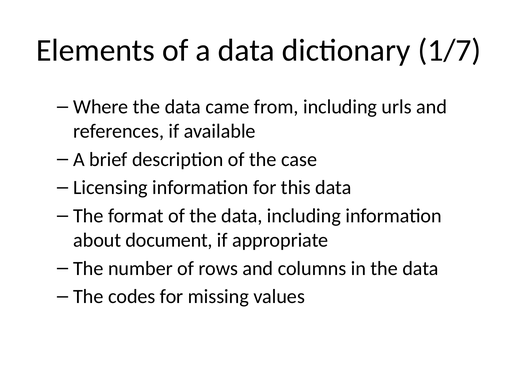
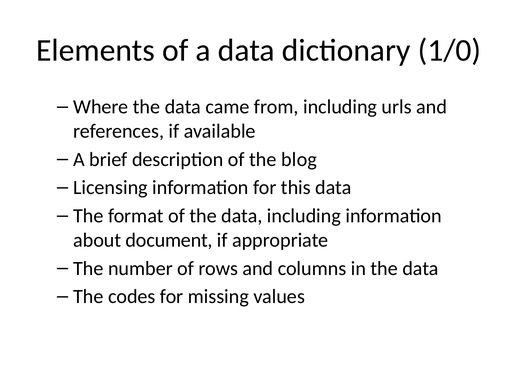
1/7: 1/7 -> 1/0
case: case -> blog
